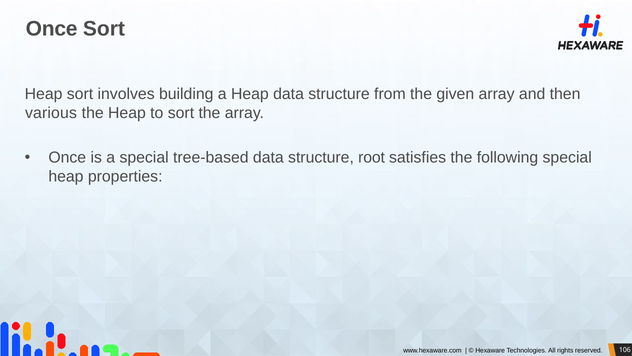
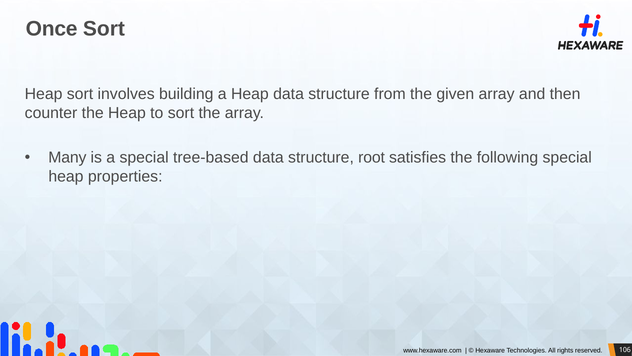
various: various -> counter
Once at (67, 157): Once -> Many
